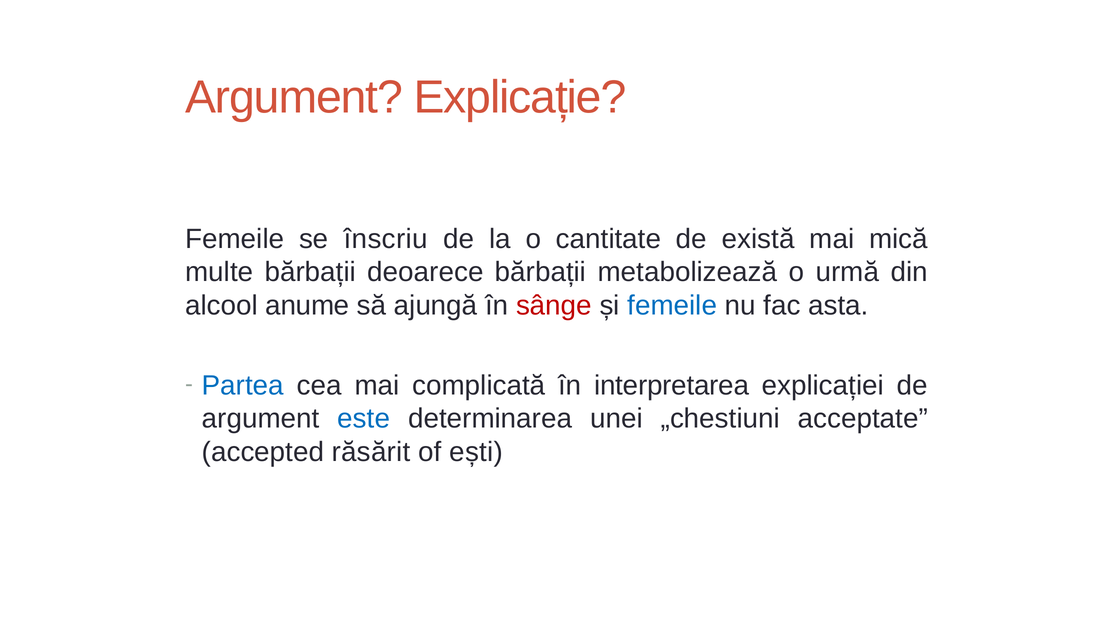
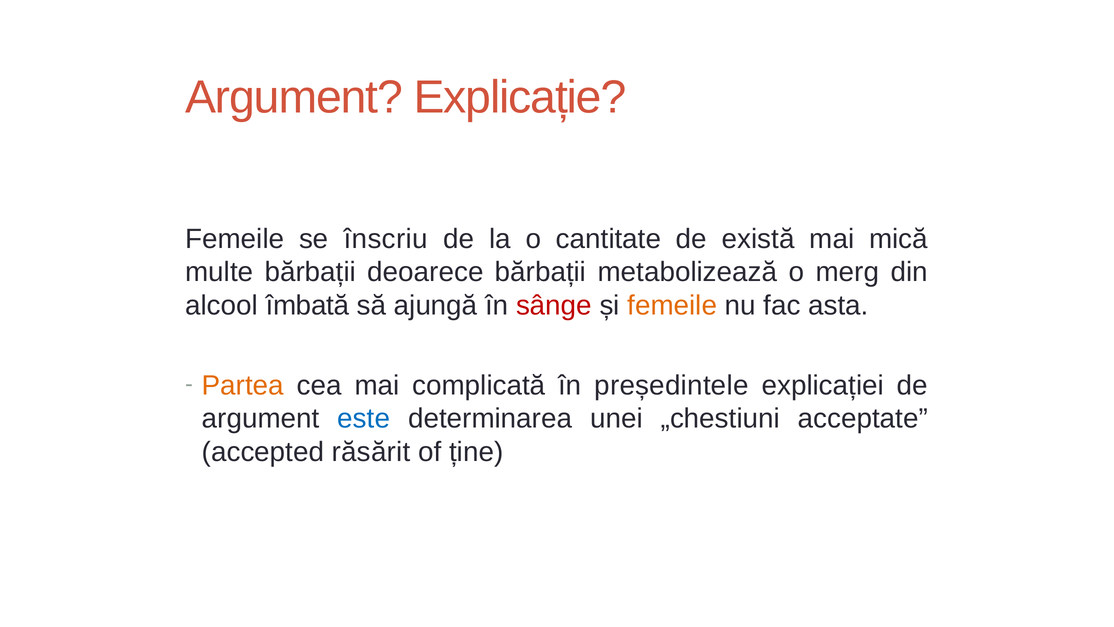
urmă: urmă -> merg
anume: anume -> îmbată
femeile at (672, 306) colour: blue -> orange
Partea colour: blue -> orange
interpretarea: interpretarea -> președintele
ești: ești -> ține
